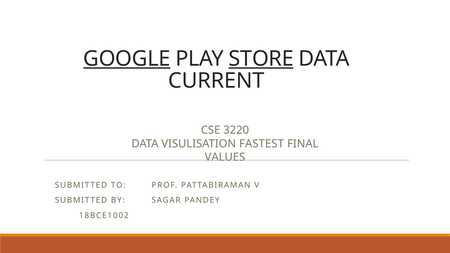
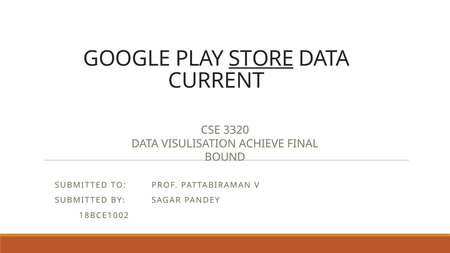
GOOGLE underline: present -> none
3220: 3220 -> 3320
FASTEST: FASTEST -> ACHIEVE
VALUES: VALUES -> BOUND
